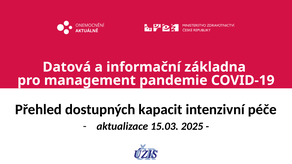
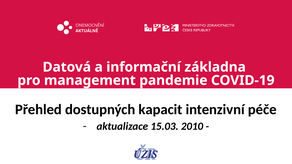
2025: 2025 -> 2010
